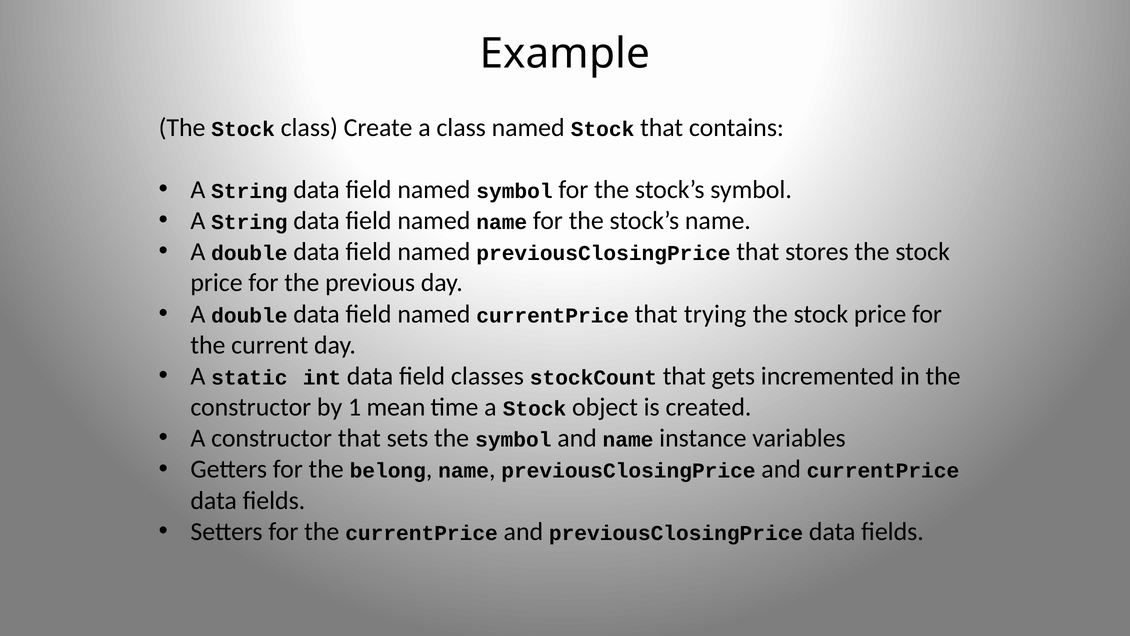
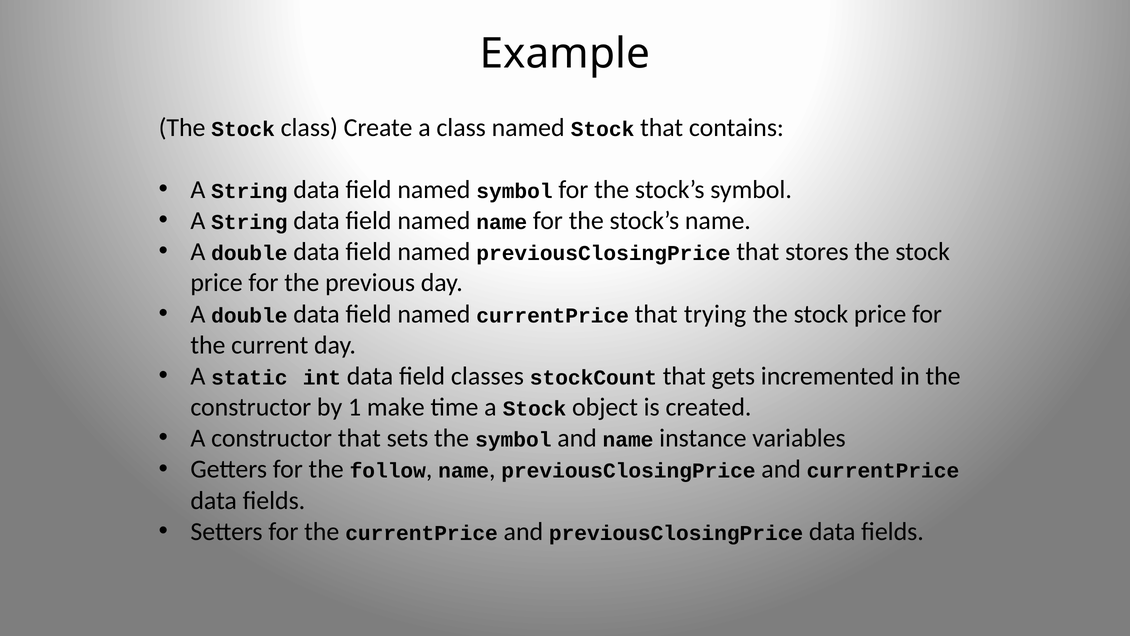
mean: mean -> make
belong: belong -> follow
